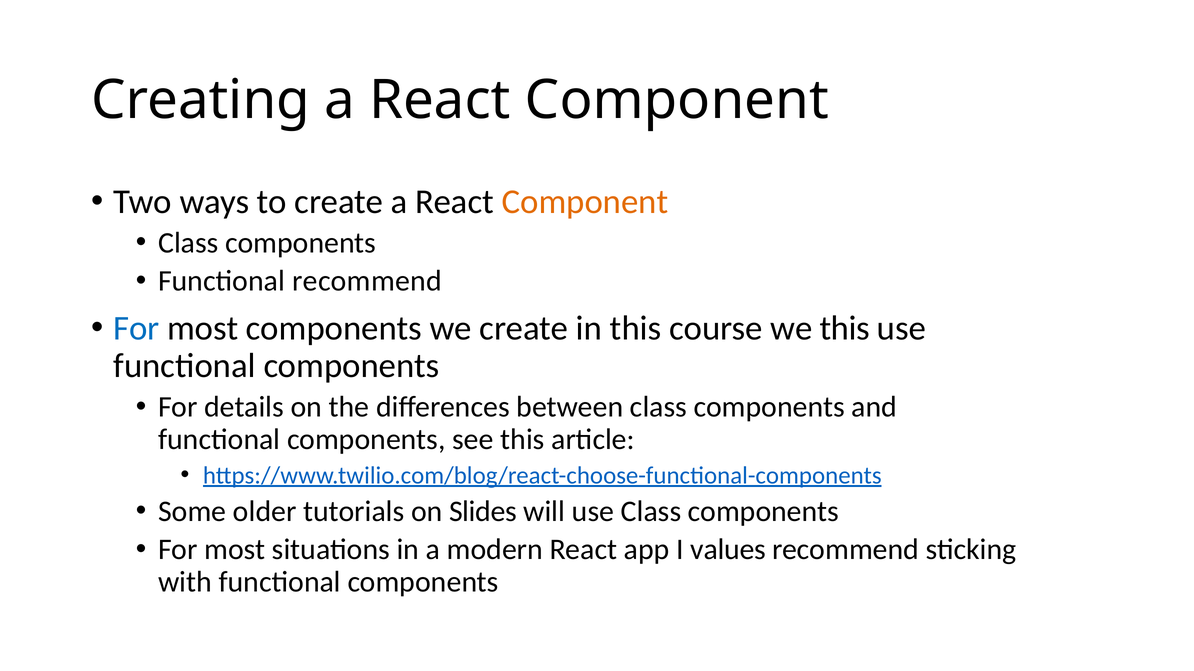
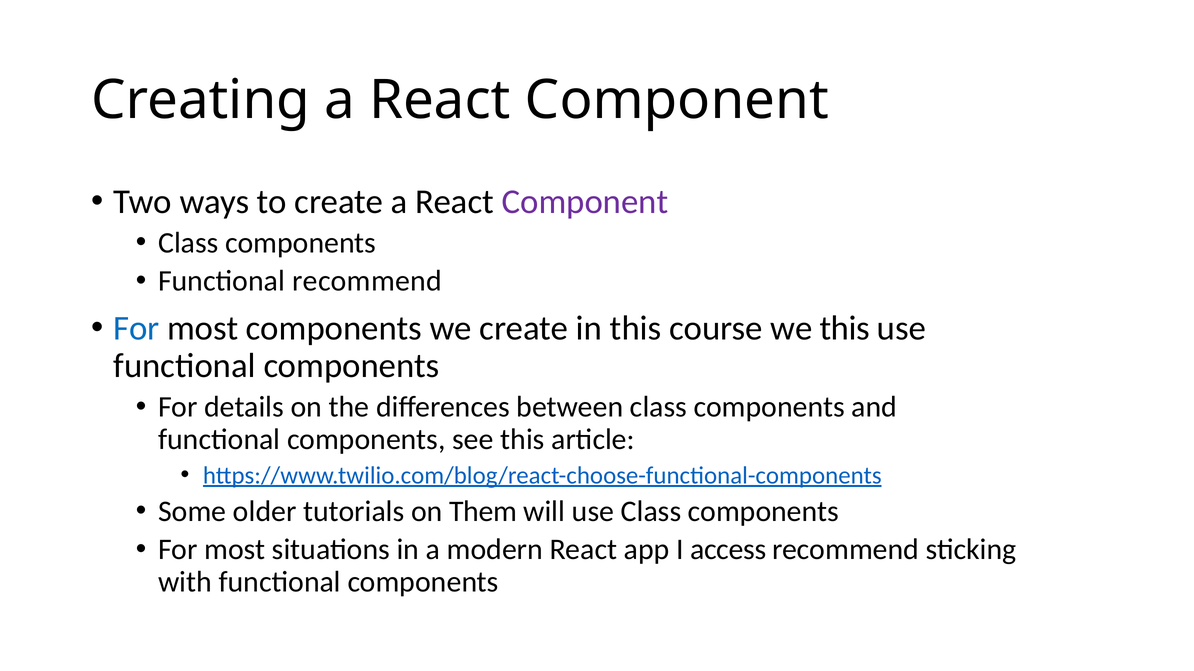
Component at (585, 202) colour: orange -> purple
Slides: Slides -> Them
values: values -> access
